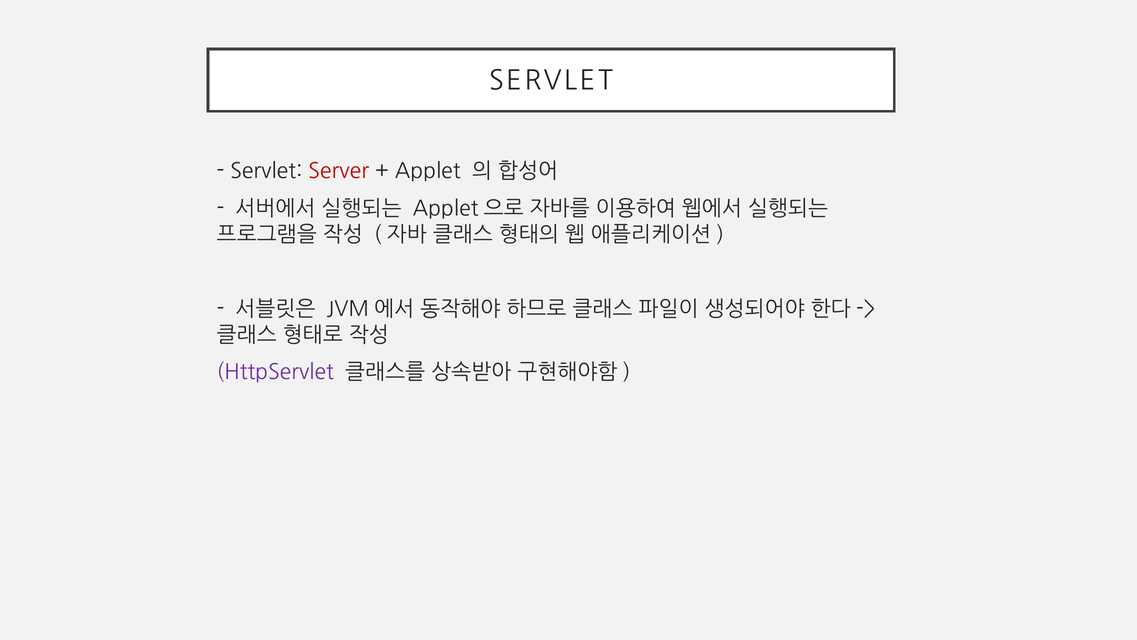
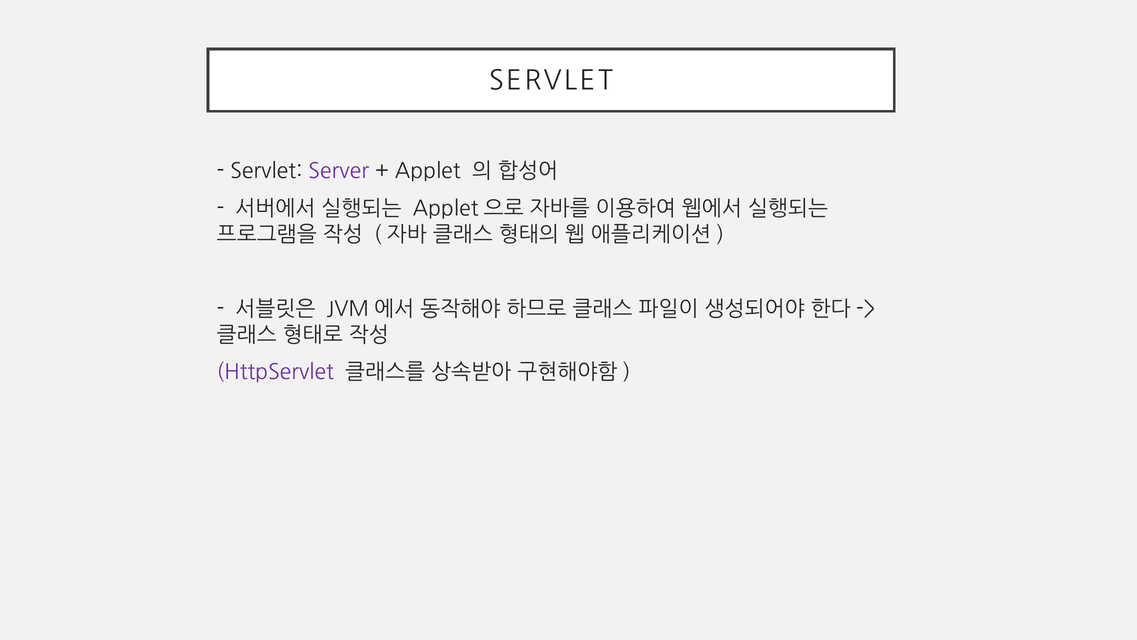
Server colour: red -> purple
